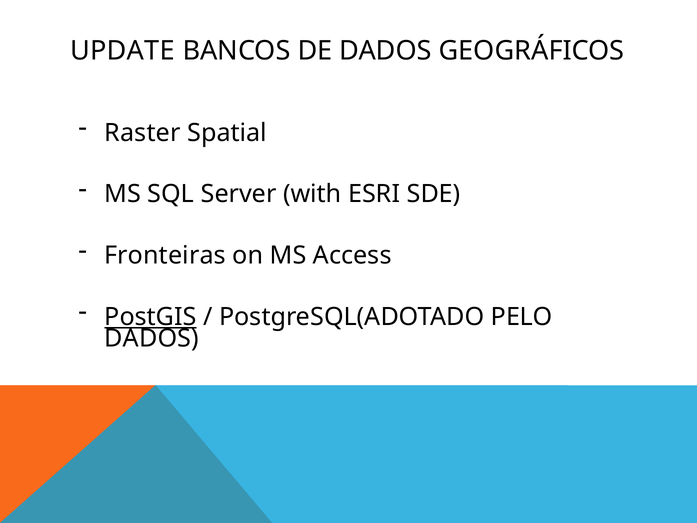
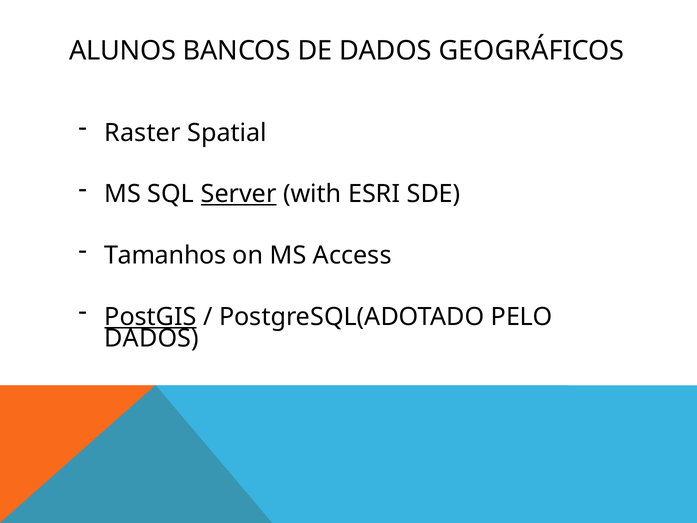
UPDATE: UPDATE -> ALUNOS
Server underline: none -> present
Fronteiras: Fronteiras -> Tamanhos
